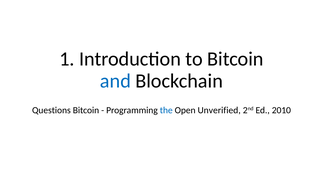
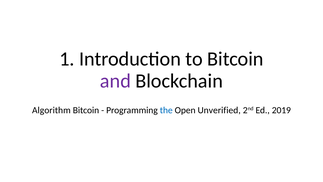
and colour: blue -> purple
Questions: Questions -> Algorithm
2010: 2010 -> 2019
